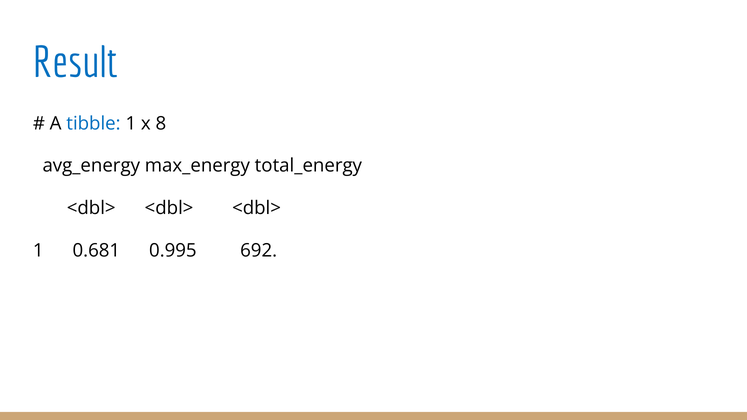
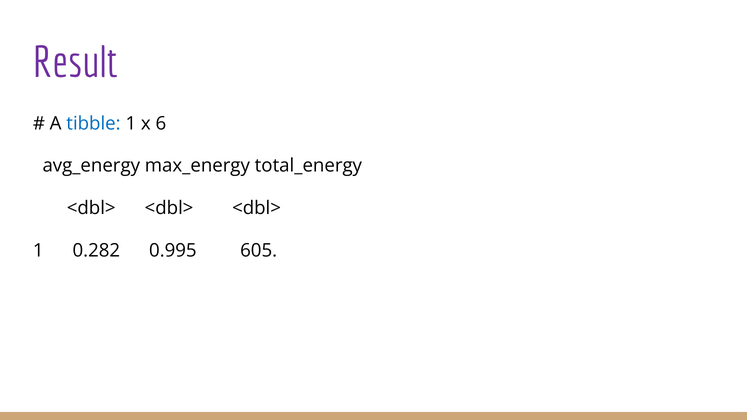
Result colour: blue -> purple
8: 8 -> 6
0.681: 0.681 -> 0.282
692: 692 -> 605
